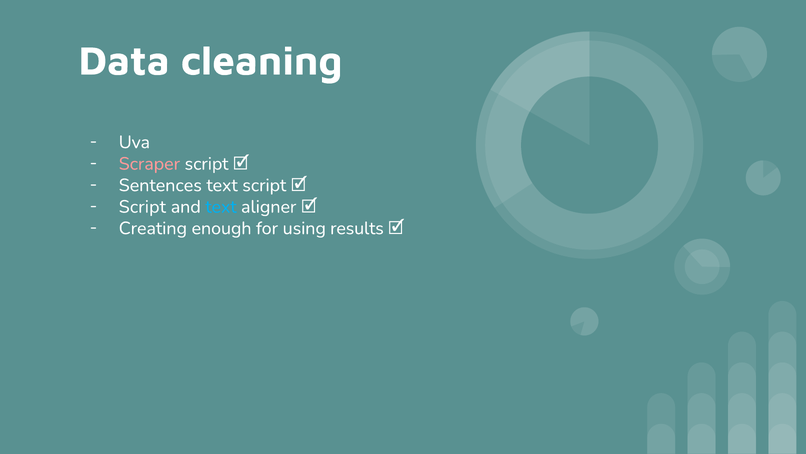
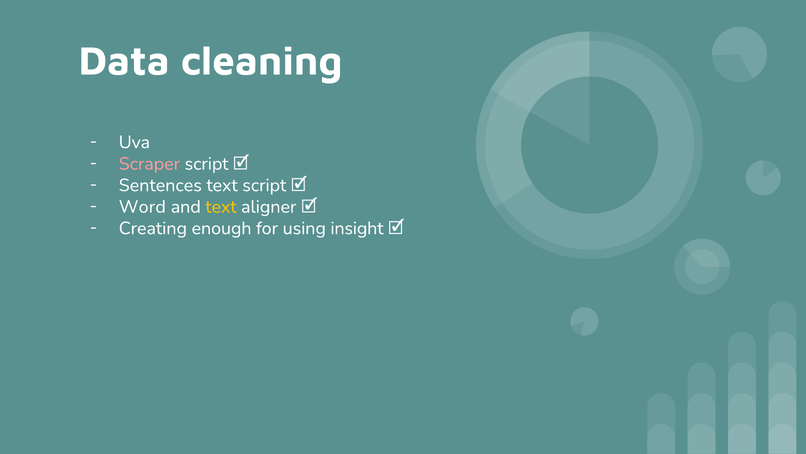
Script at (142, 207): Script -> Word
text at (221, 207) colour: light blue -> yellow
results: results -> insight
